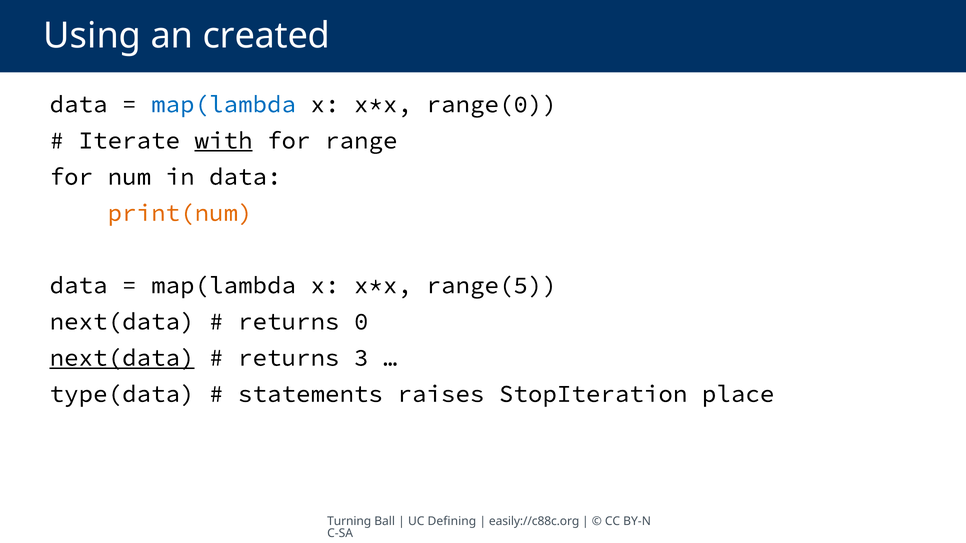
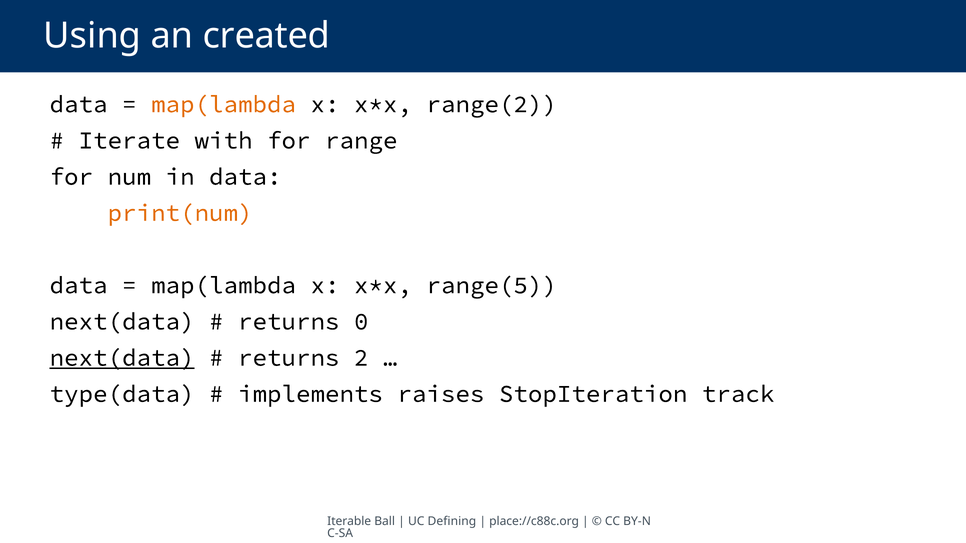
map(lambda at (224, 104) colour: blue -> orange
range(0: range(0 -> range(2
with underline: present -> none
3: 3 -> 2
statements: statements -> implements
place: place -> track
Turning: Turning -> Iterable
easily://c88c.org: easily://c88c.org -> place://c88c.org
